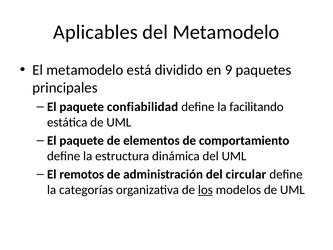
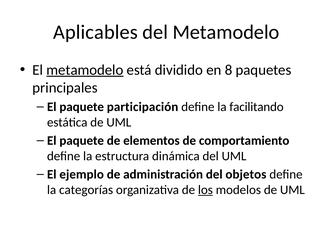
metamodelo at (85, 70) underline: none -> present
9: 9 -> 8
confiabilidad: confiabilidad -> participación
remotos: remotos -> ejemplo
circular: circular -> objetos
